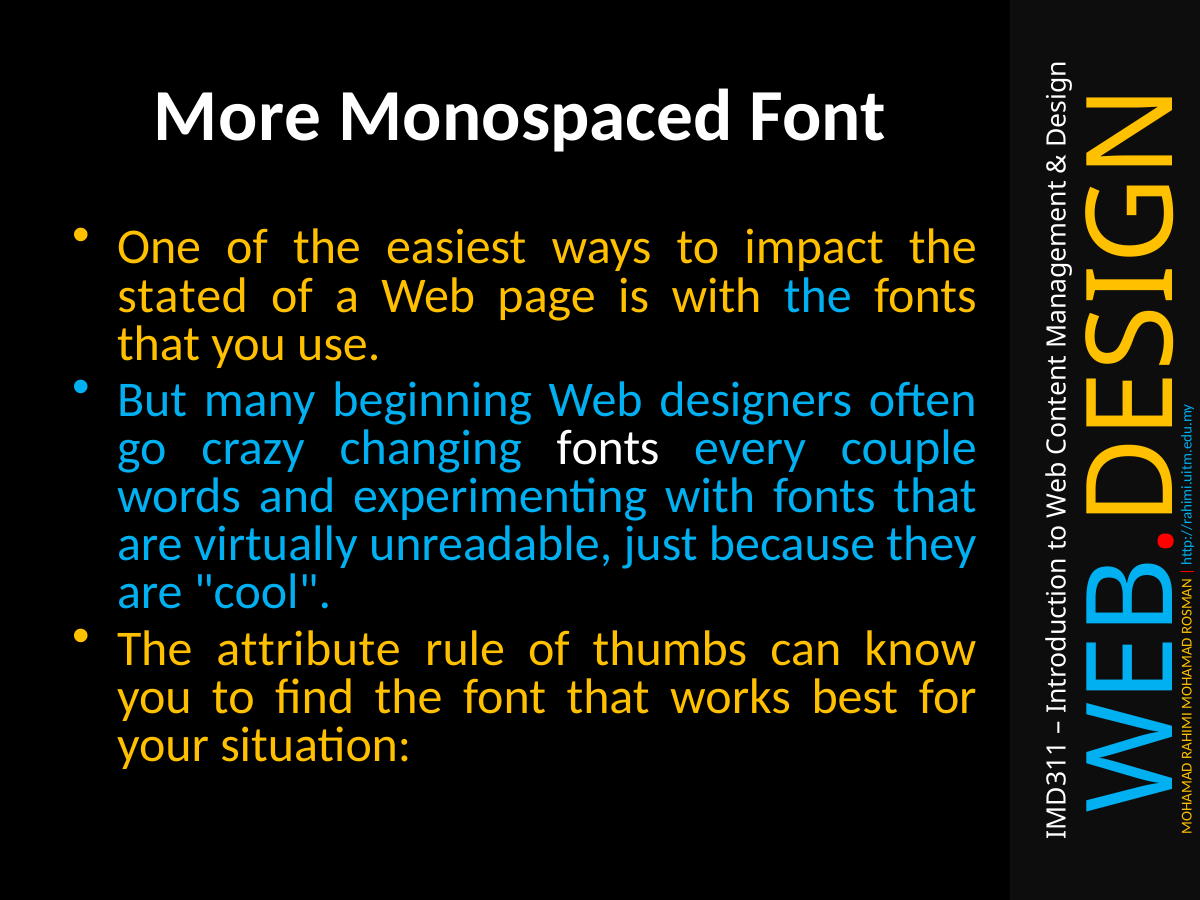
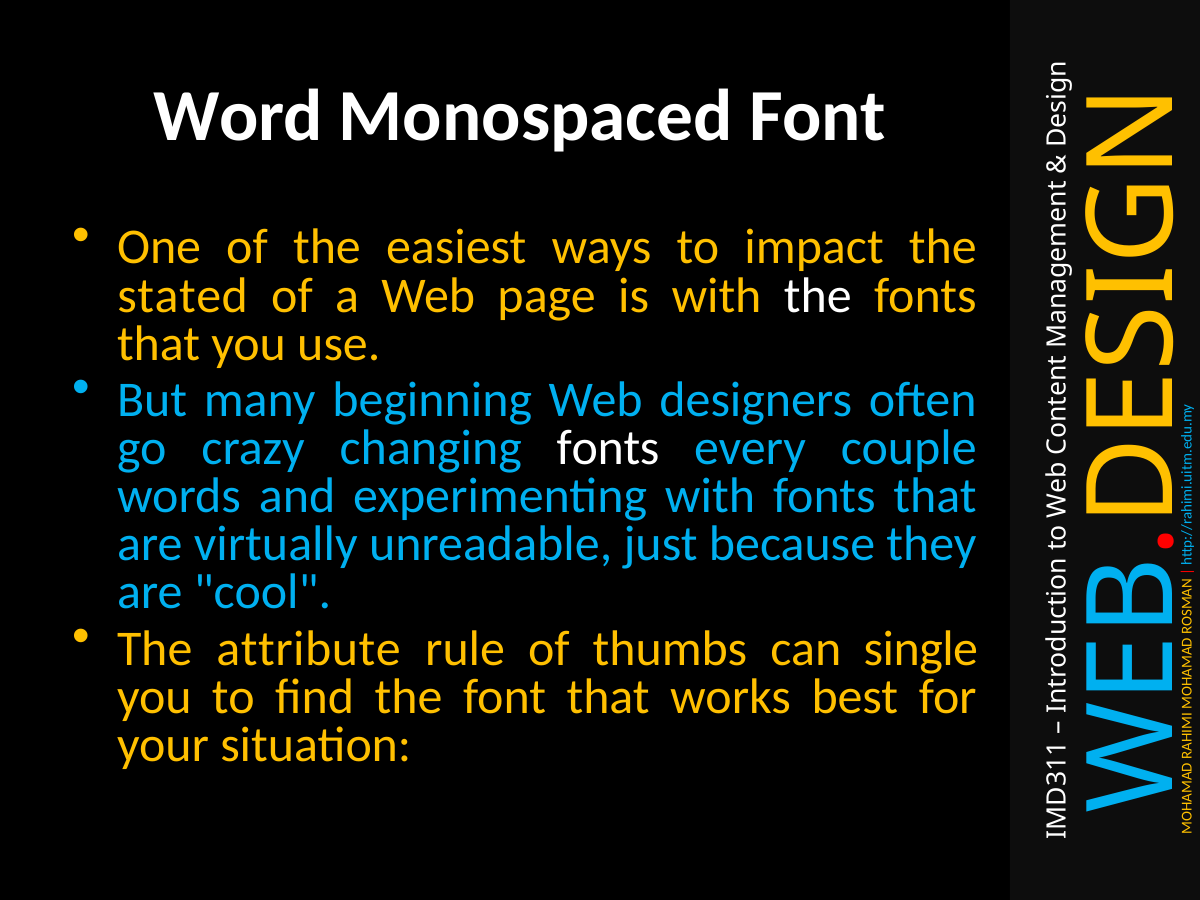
More: More -> Word
the at (818, 296) colour: light blue -> white
know: know -> single
